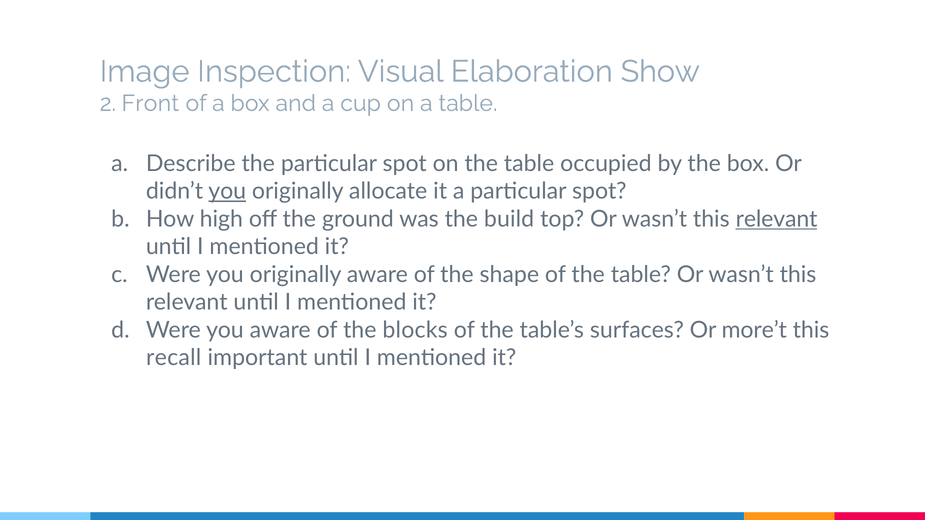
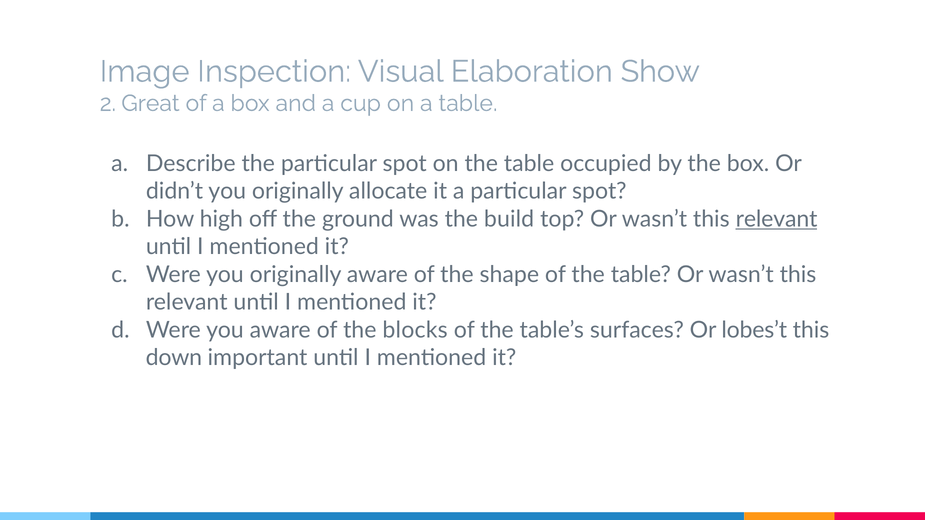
Front: Front -> Great
you at (227, 191) underline: present -> none
more’t: more’t -> lobes’t
recall: recall -> down
